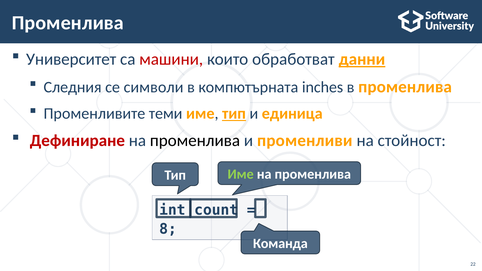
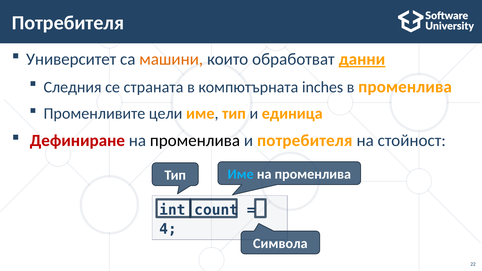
Променлива at (68, 23): Променлива -> Потребителя
машини colour: red -> orange
символи: символи -> страната
теми: теми -> цели
тип at (234, 114) underline: present -> none
и променливи: променливи -> потребителя
Име at (241, 174) colour: light green -> light blue
8: 8 -> 4
Команда: Команда -> Символа
